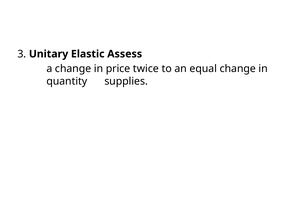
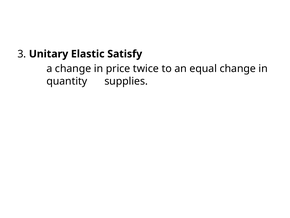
Assess: Assess -> Satisfy
